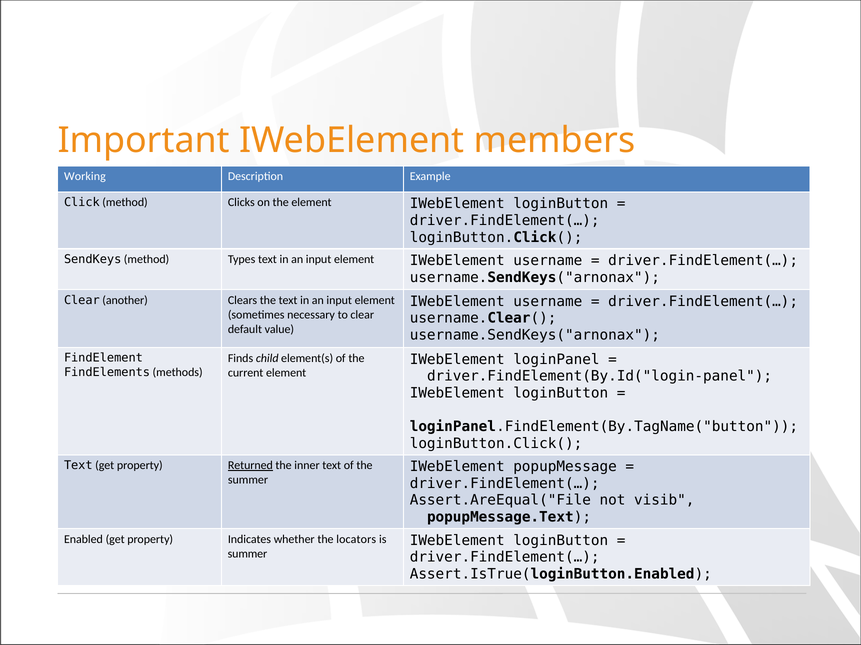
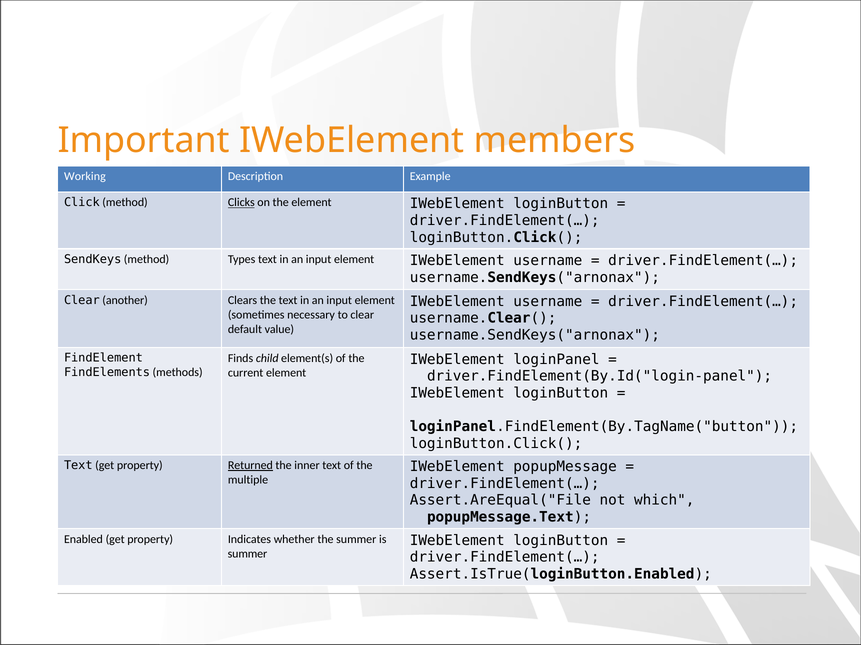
Clicks underline: none -> present
summer at (248, 480): summer -> multiple
visib: visib -> which
the locators: locators -> summer
